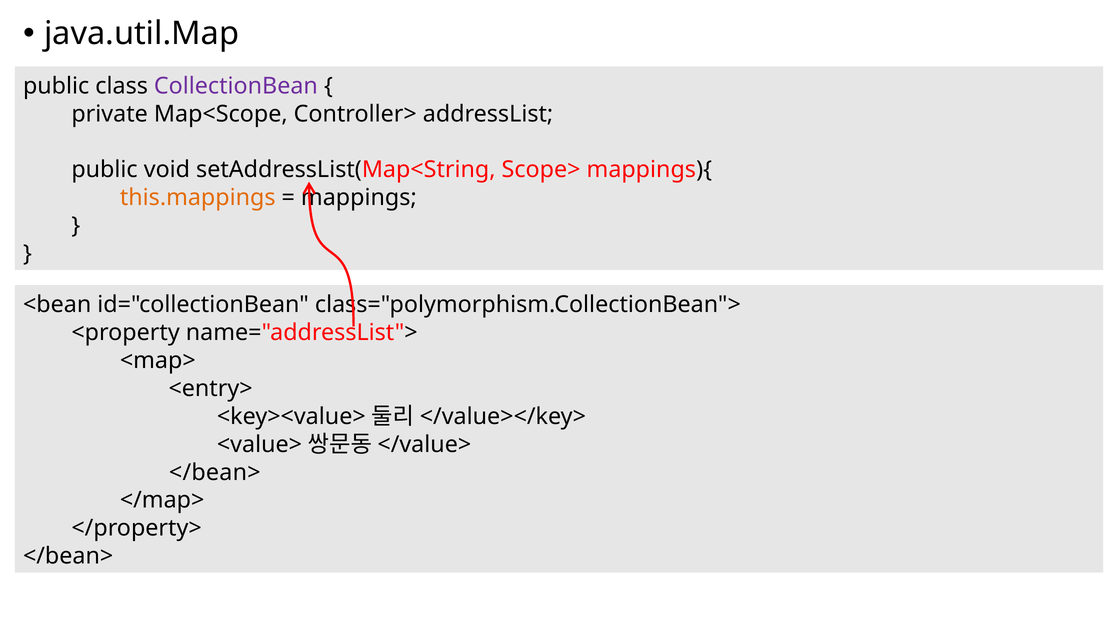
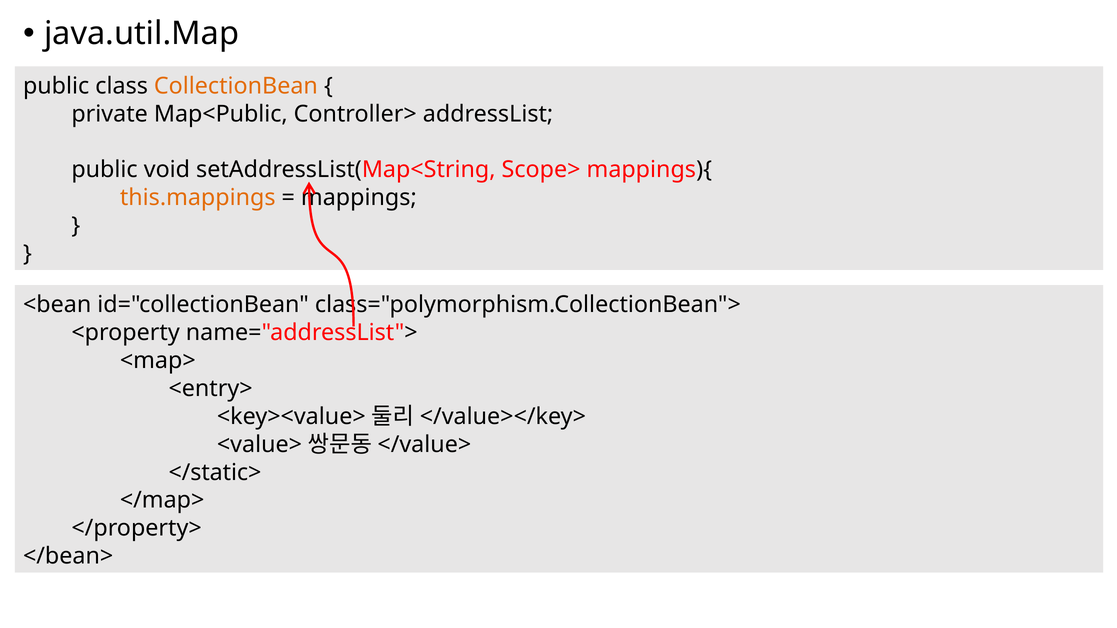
CollectionBean colour: purple -> orange
Map<Scope: Map<Scope -> Map<Public
</bean> at (215, 473): </bean> -> </static>
